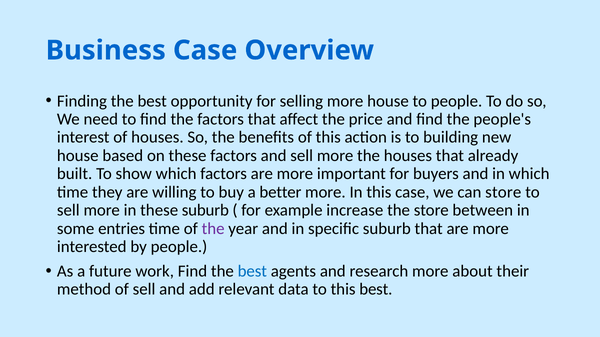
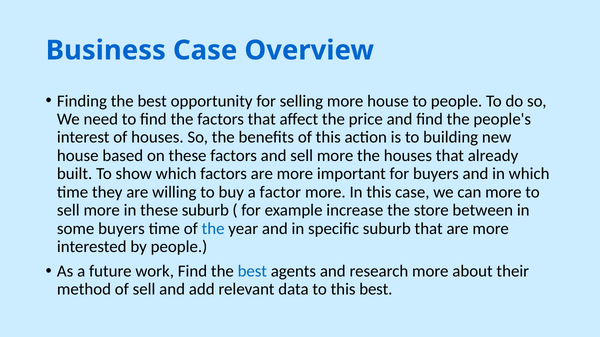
better: better -> factor
can store: store -> more
some entries: entries -> buyers
the at (213, 229) colour: purple -> blue
